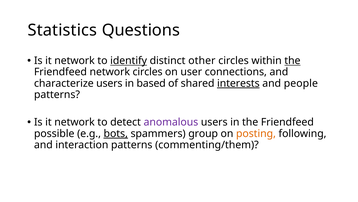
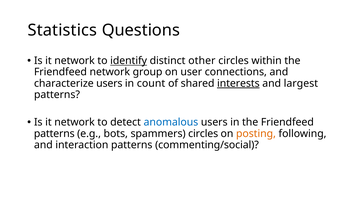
the at (292, 61) underline: present -> none
network circles: circles -> group
based: based -> count
people: people -> largest
anomalous colour: purple -> blue
possible at (54, 133): possible -> patterns
bots underline: present -> none
spammers group: group -> circles
commenting/them: commenting/them -> commenting/social
